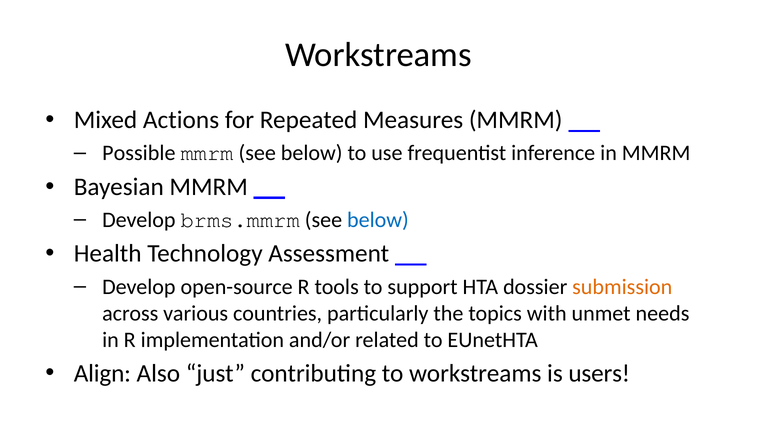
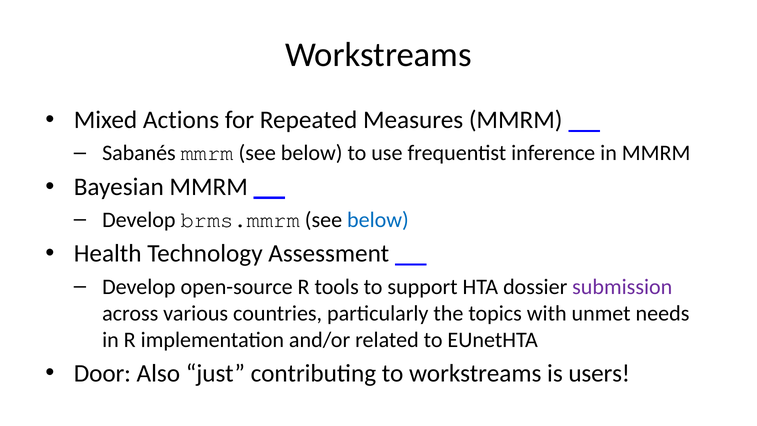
Possible: Possible -> Sabanés
submission colour: orange -> purple
Align: Align -> Door
